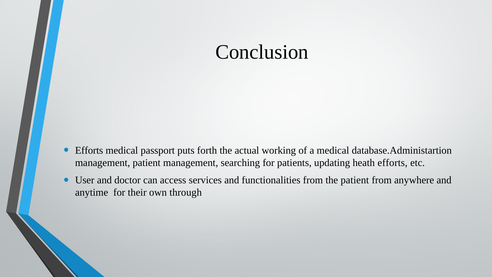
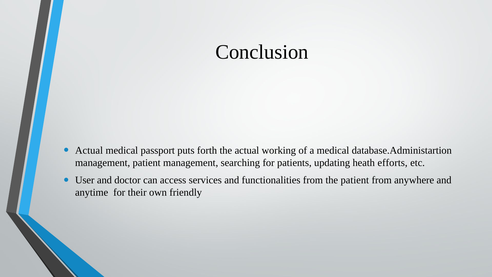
Efforts at (89, 150): Efforts -> Actual
through: through -> friendly
